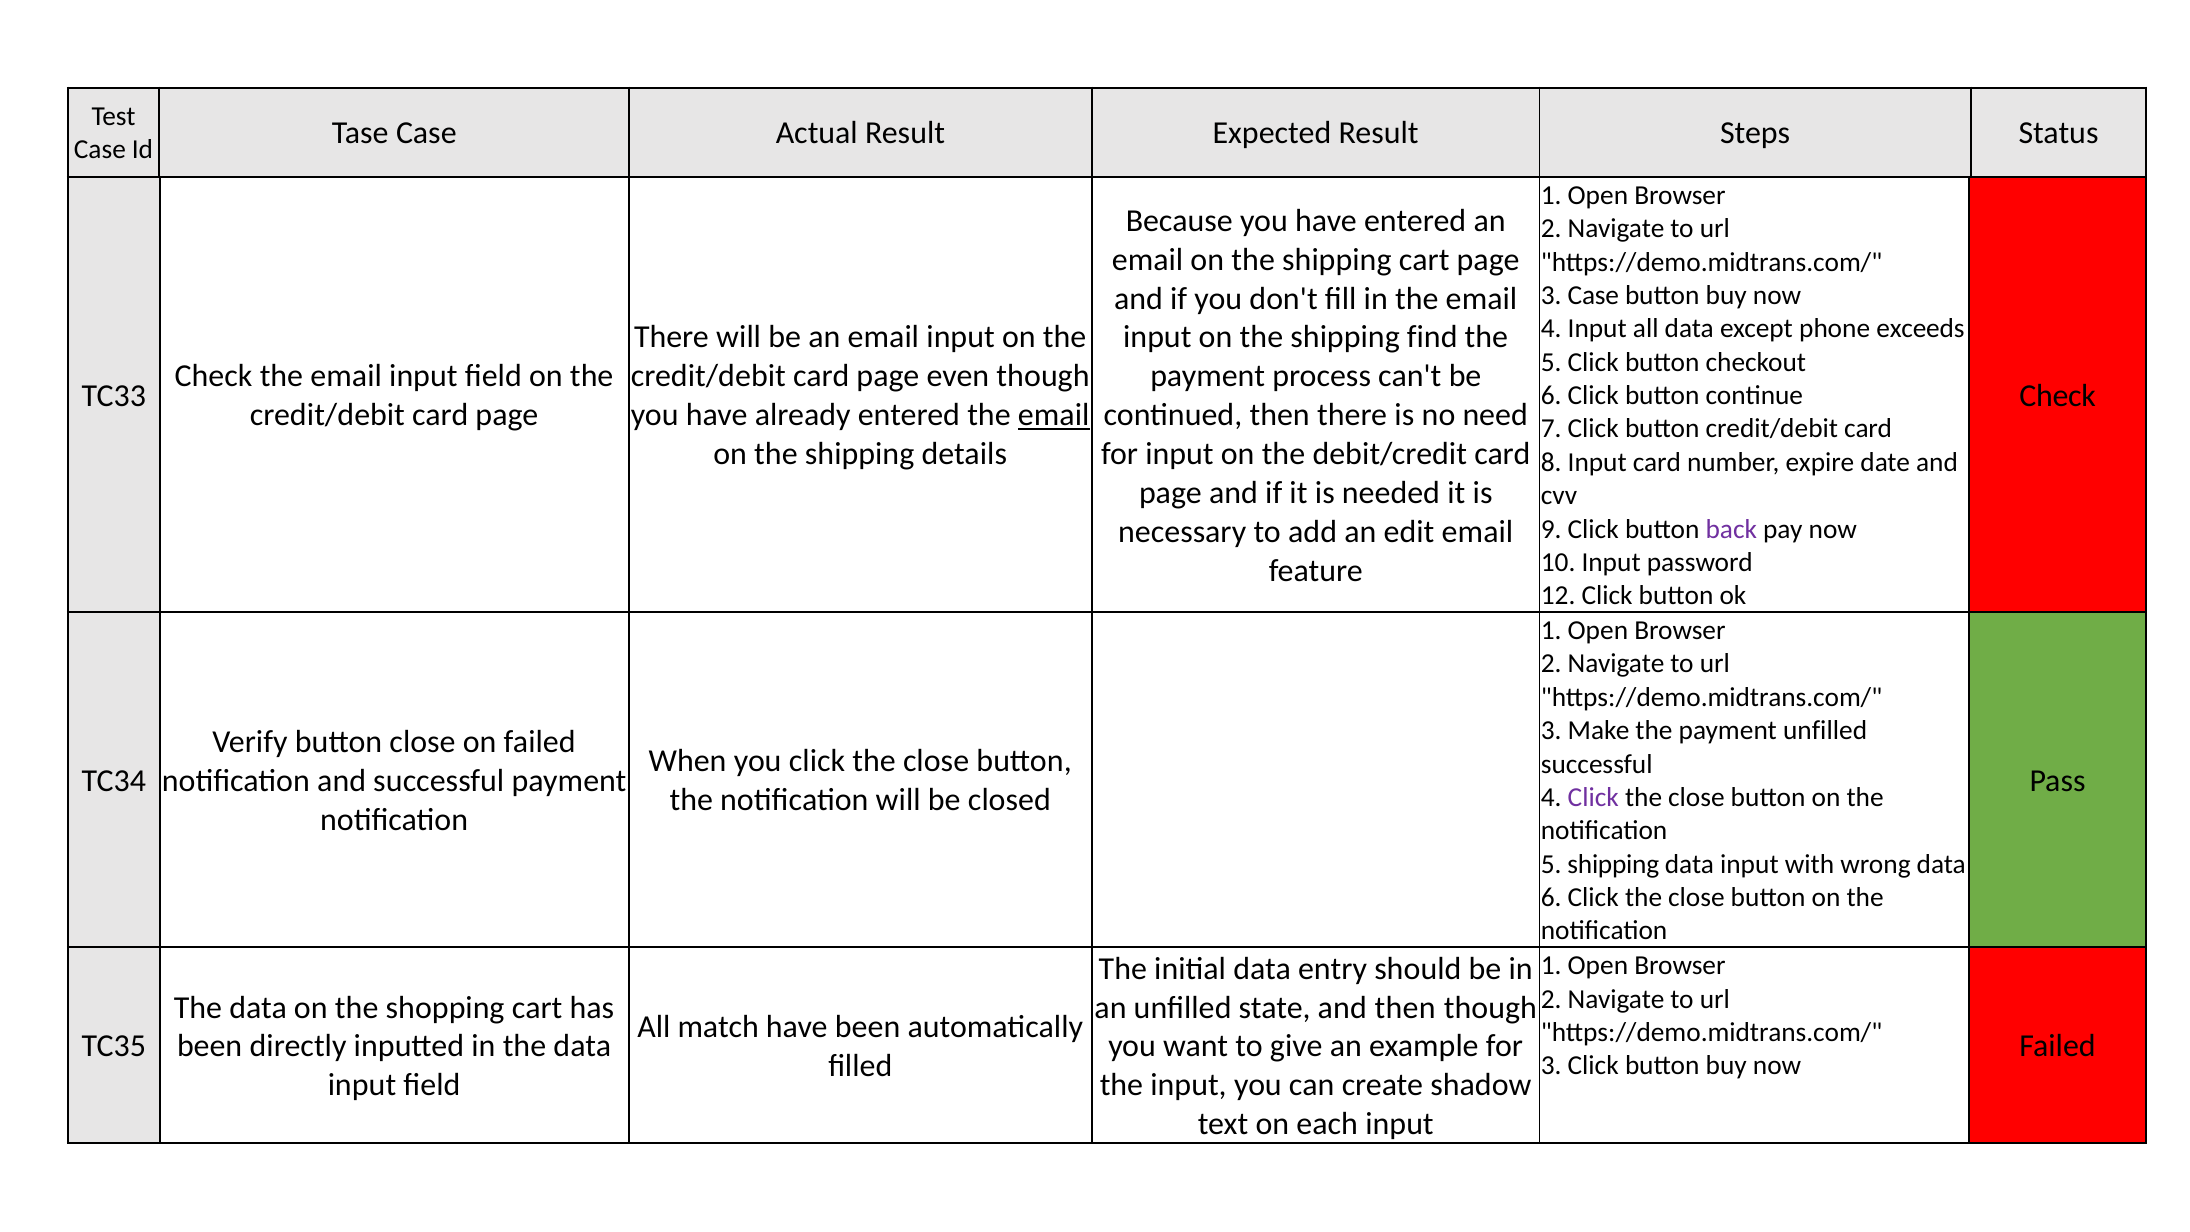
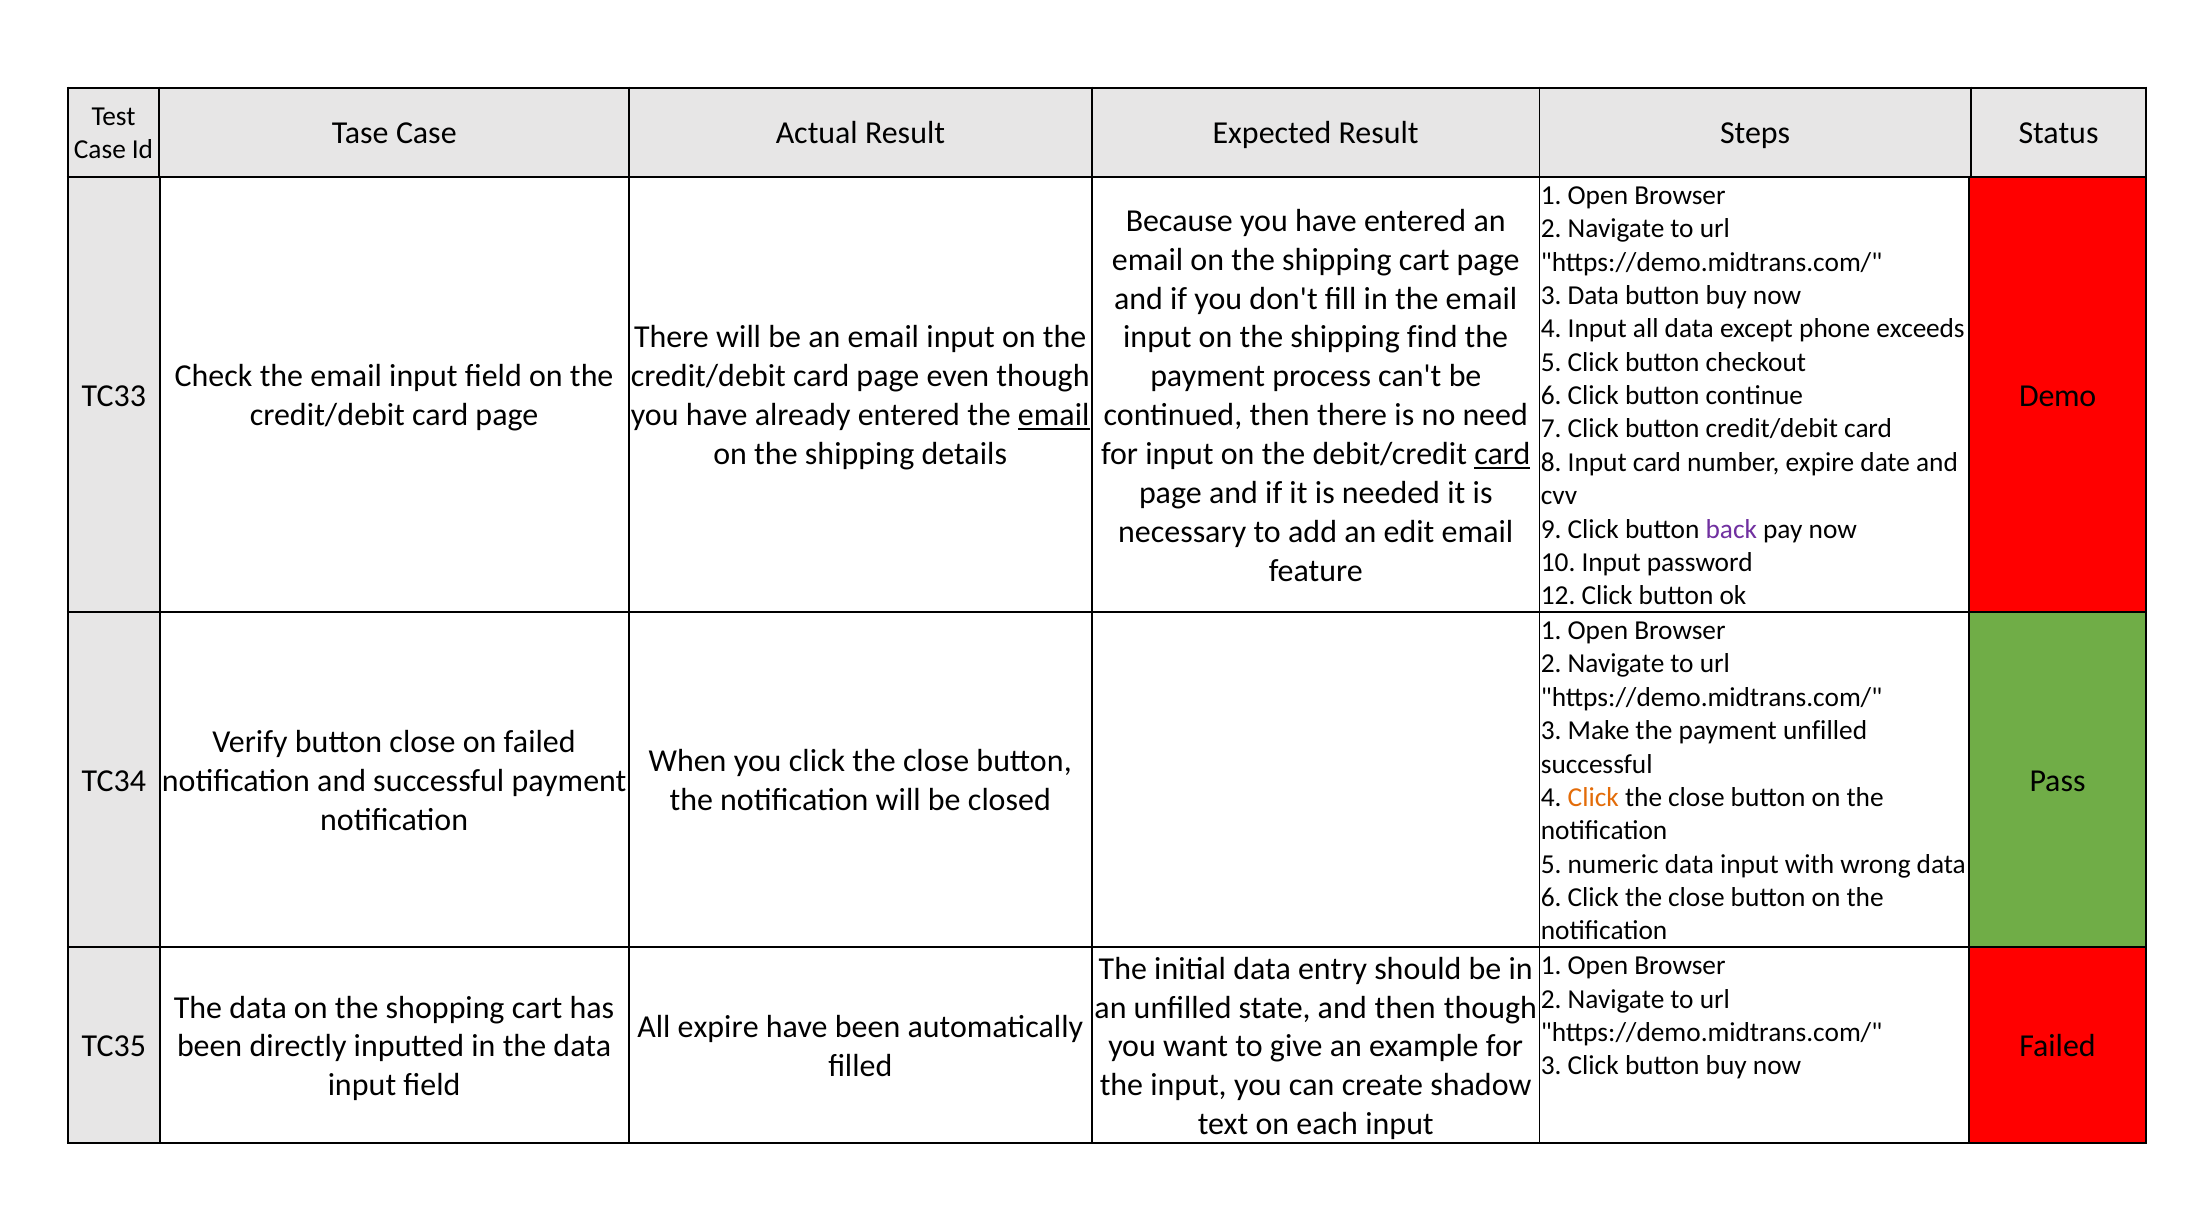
3 Case: Case -> Data
Check at (2058, 396): Check -> Demo
card at (1502, 454) underline: none -> present
Click at (1593, 797) colour: purple -> orange
5 shipping: shipping -> numeric
All match: match -> expire
